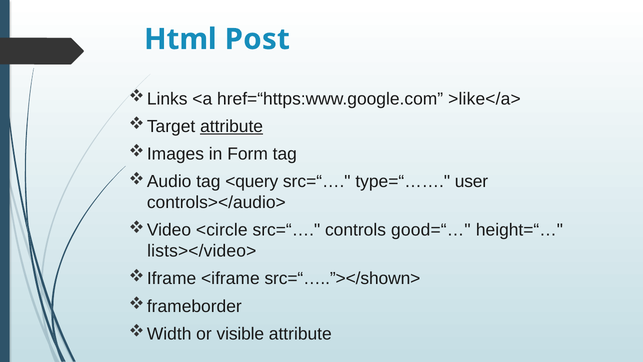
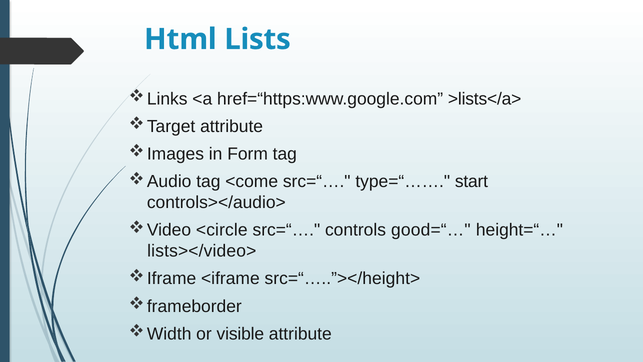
Post: Post -> Lists
>like</a>: >like</a> -> >lists</a>
attribute at (232, 126) underline: present -> none
<query: <query -> <come
user: user -> start
src=“…..”></shown>: src=“…..”></shown> -> src=“…..”></height>
